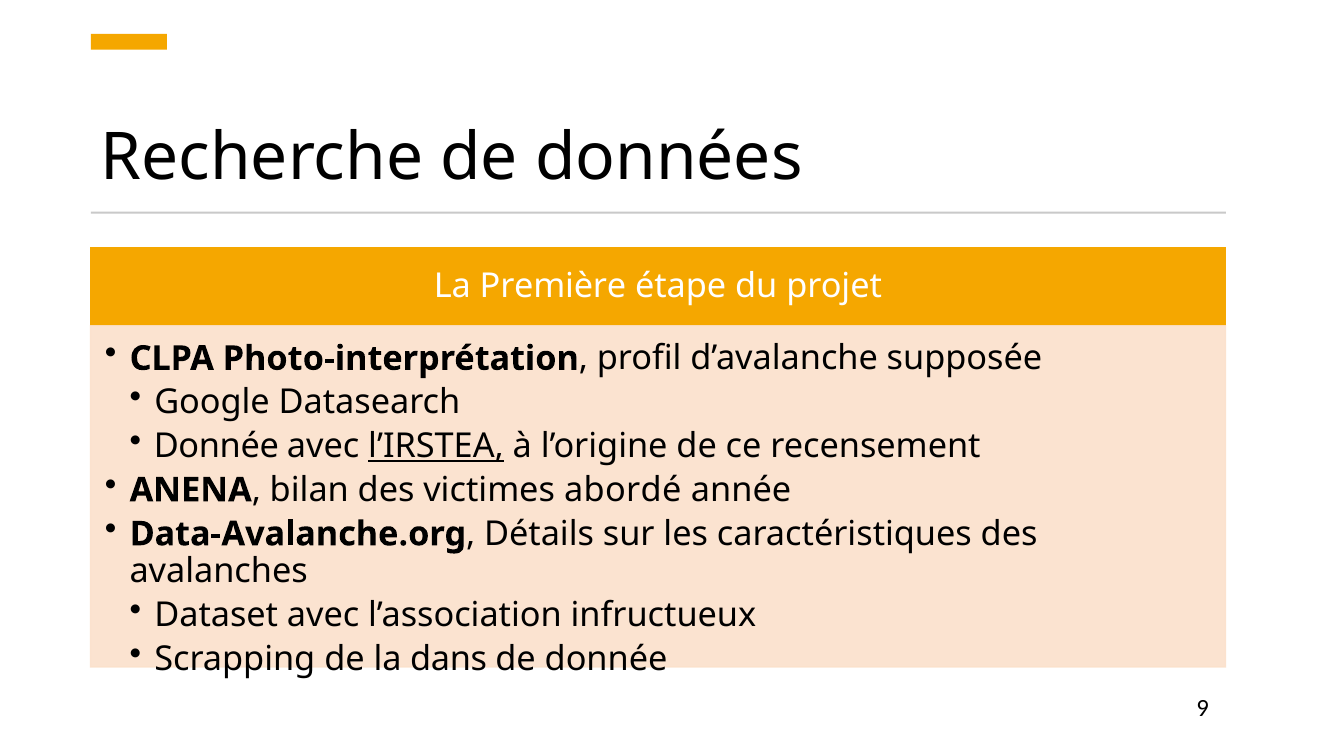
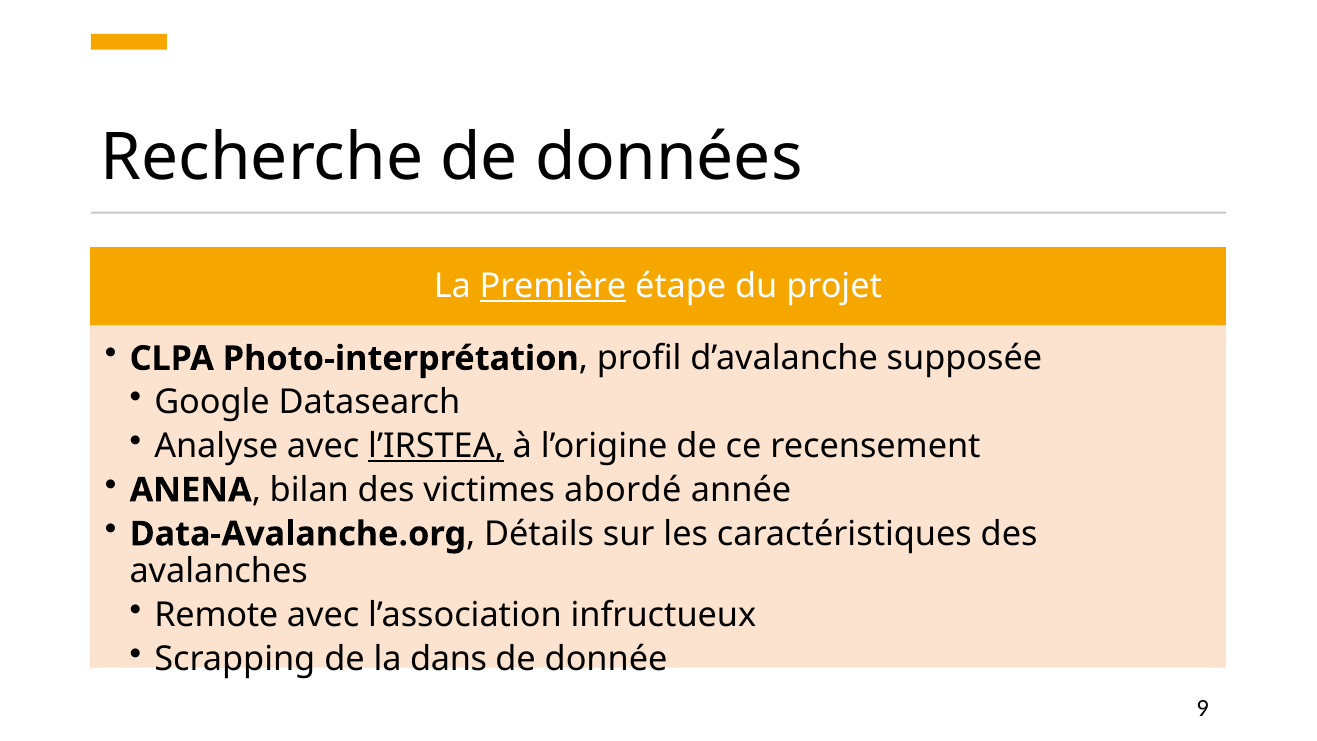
Première underline: none -> present
Donnée at (216, 446): Donnée -> Analyse
Dataset: Dataset -> Remote
